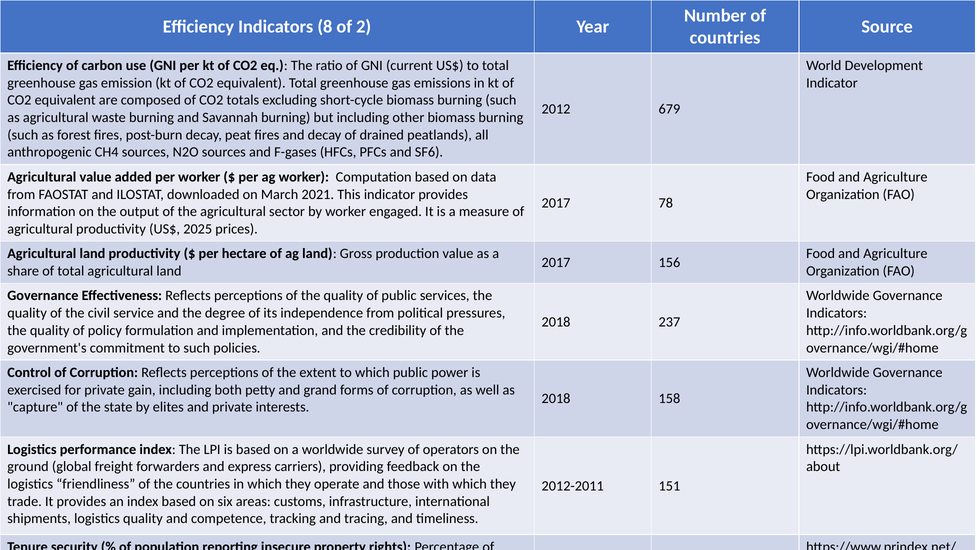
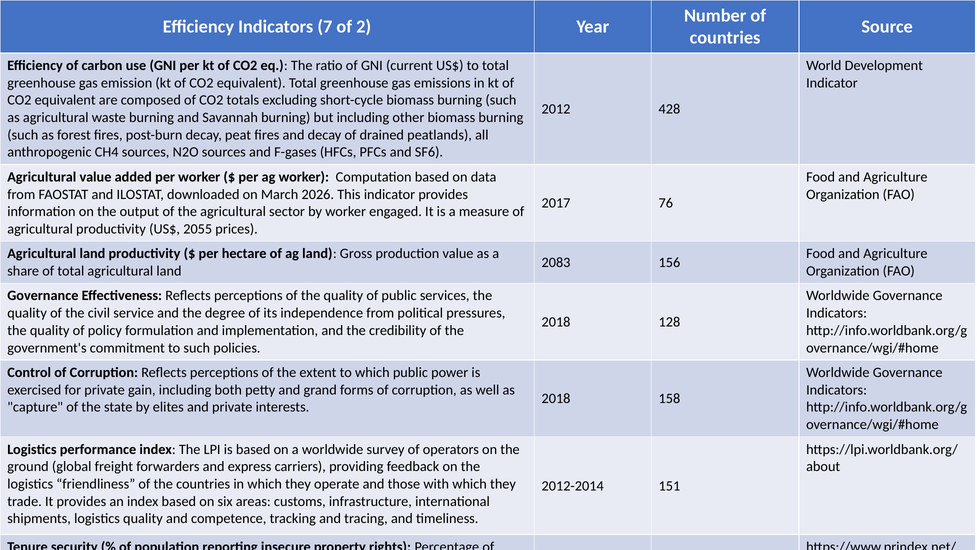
8: 8 -> 7
679: 679 -> 428
2021: 2021 -> 2026
78: 78 -> 76
2025: 2025 -> 2055
2017 at (556, 262): 2017 -> 2083
237: 237 -> 128
2012-2011: 2012-2011 -> 2012-2014
